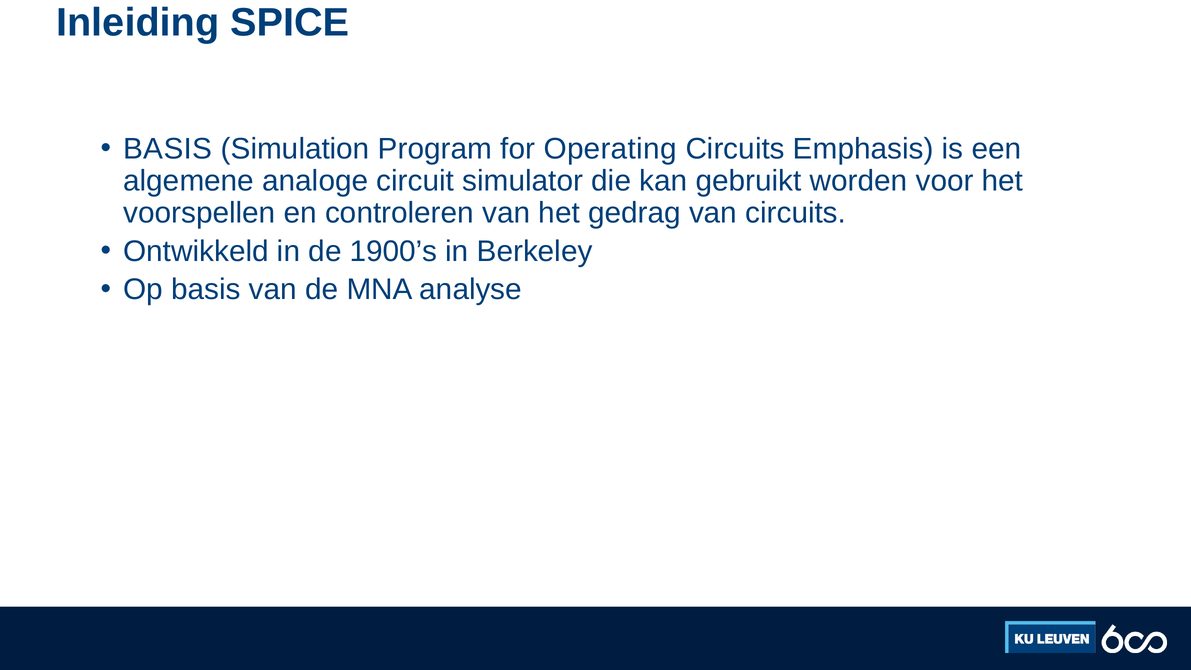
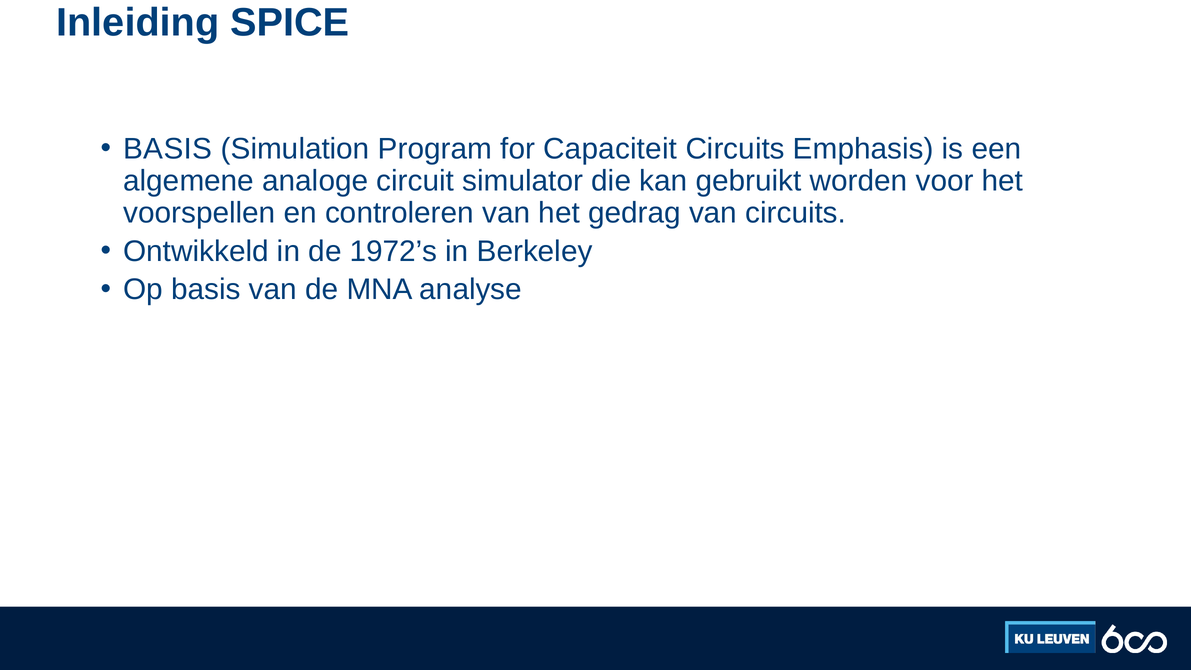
Operating: Operating -> Capaciteit
1900’s: 1900’s -> 1972’s
